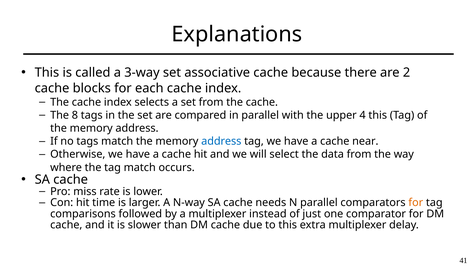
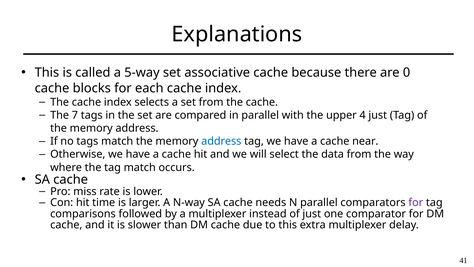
3-way: 3-way -> 5-way
2: 2 -> 0
8: 8 -> 7
4 this: this -> just
for at (416, 202) colour: orange -> purple
